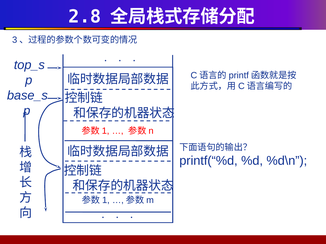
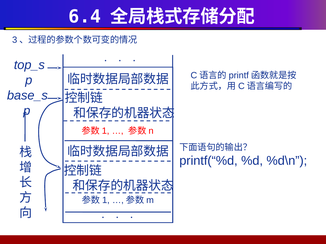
2.8: 2.8 -> 6.4
